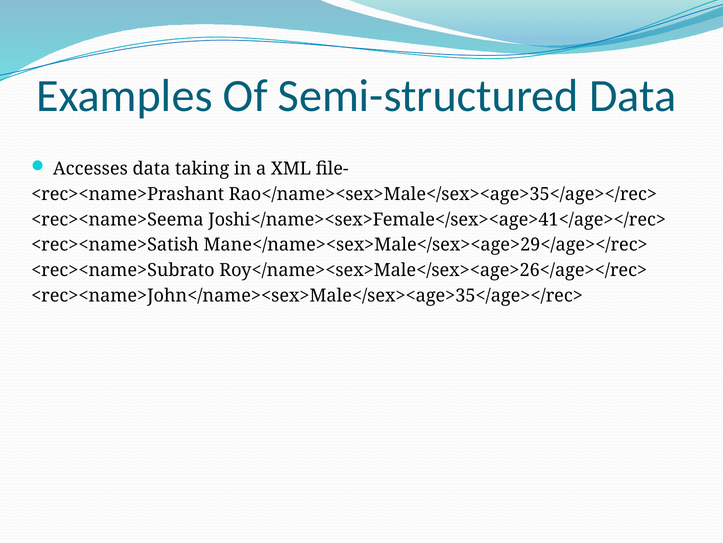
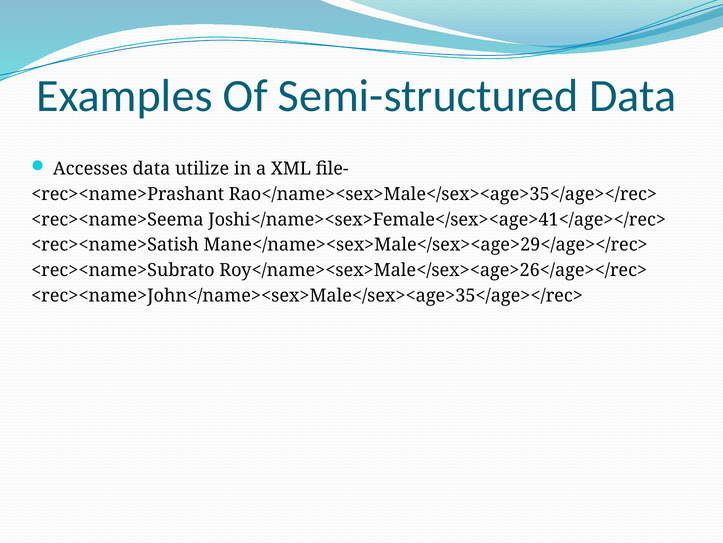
taking: taking -> utilize
